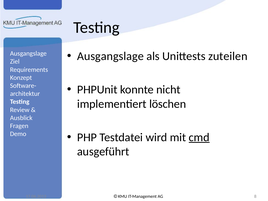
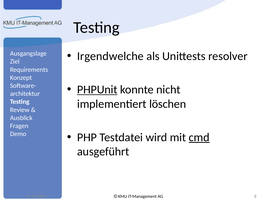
Ausgangslage at (110, 56): Ausgangslage -> Irgendwelche
zuteilen: zuteilen -> resolver
PHPUnit underline: none -> present
